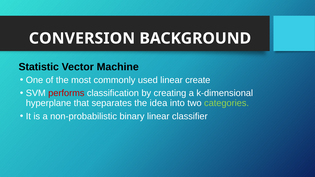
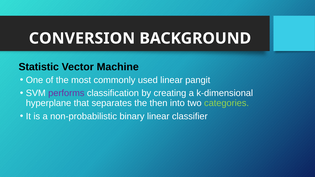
create: create -> pangit
performs colour: red -> purple
idea: idea -> then
